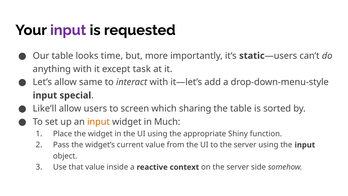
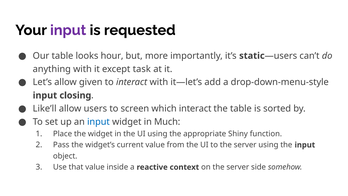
time: time -> hour
same: same -> given
special: special -> closing
which sharing: sharing -> interact
input at (98, 122) colour: orange -> blue
